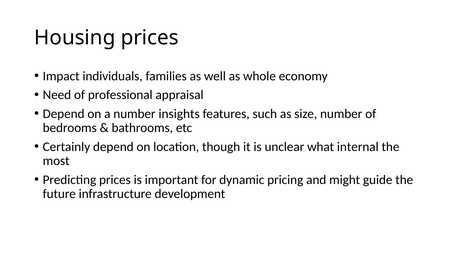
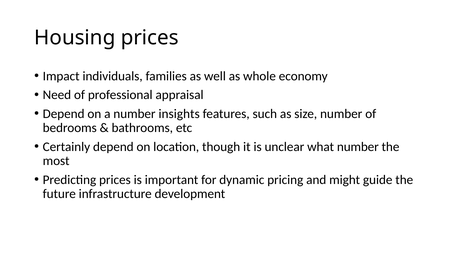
what internal: internal -> number
